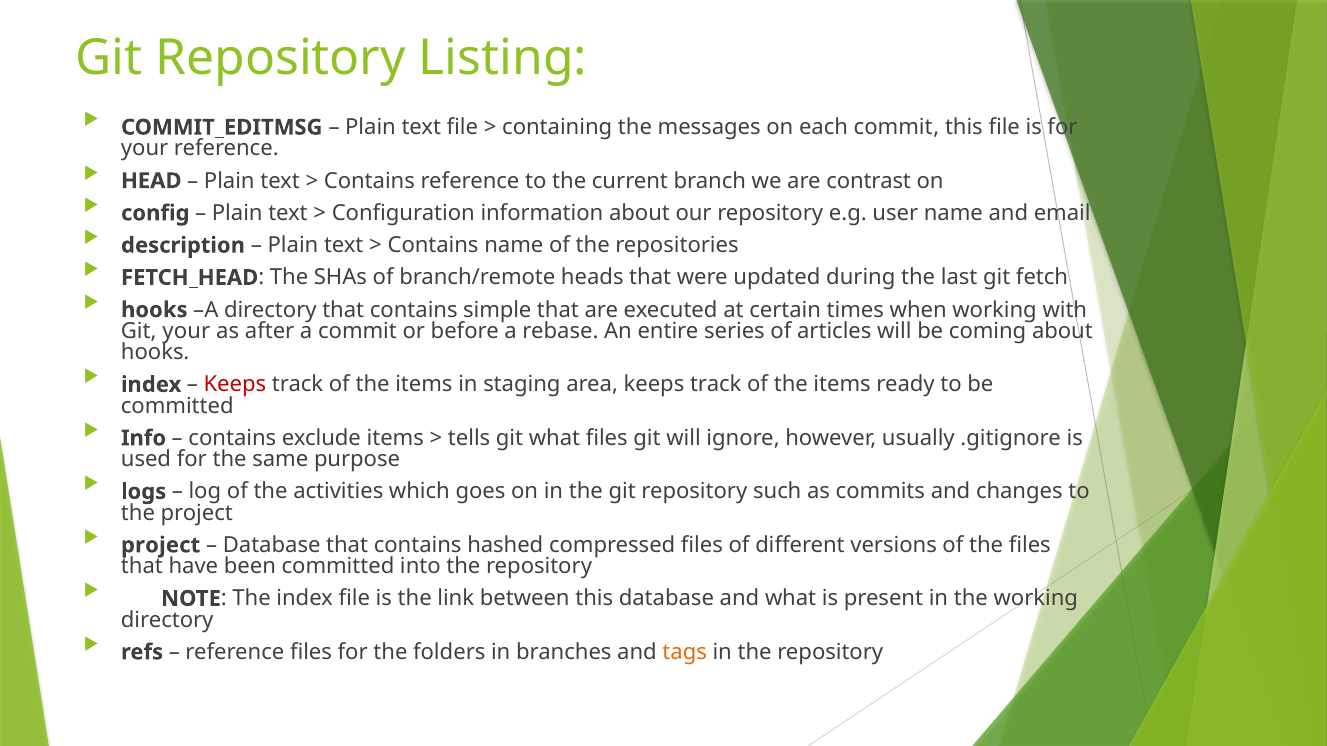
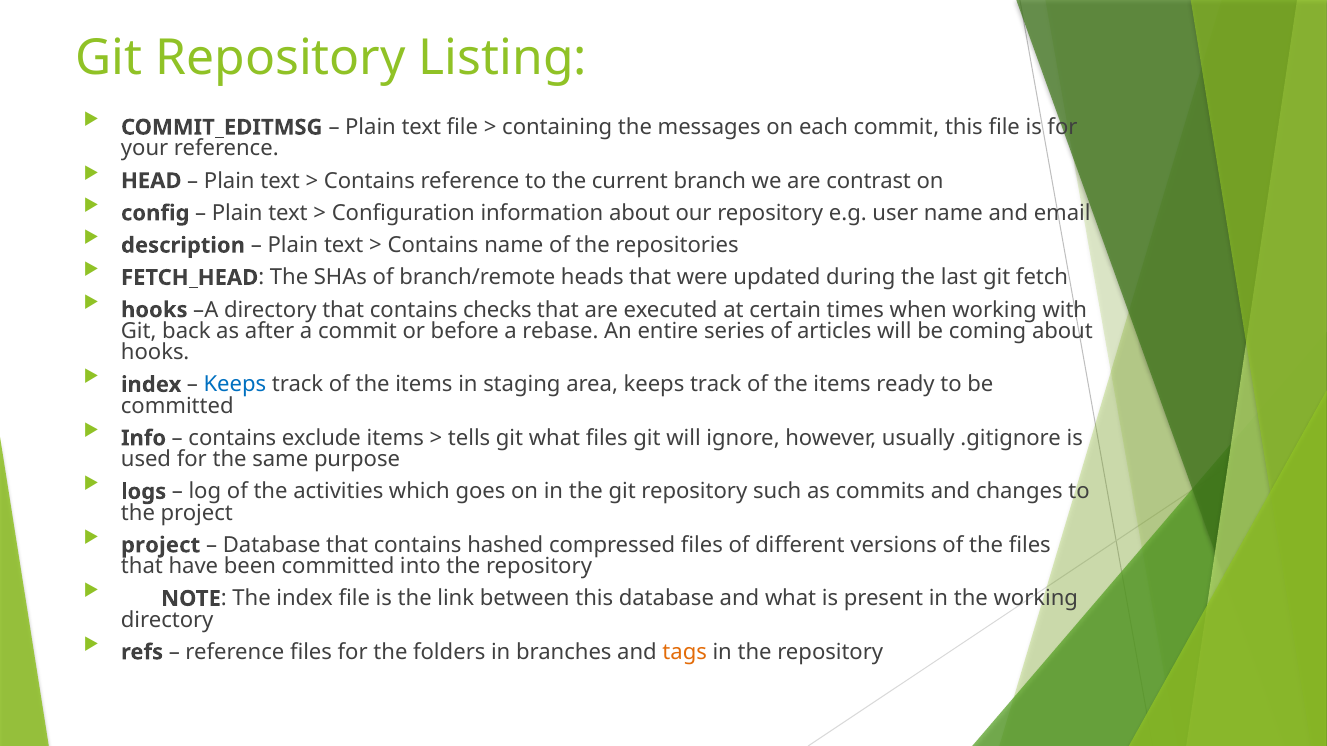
simple: simple -> checks
Git your: your -> back
Keeps at (235, 385) colour: red -> blue
